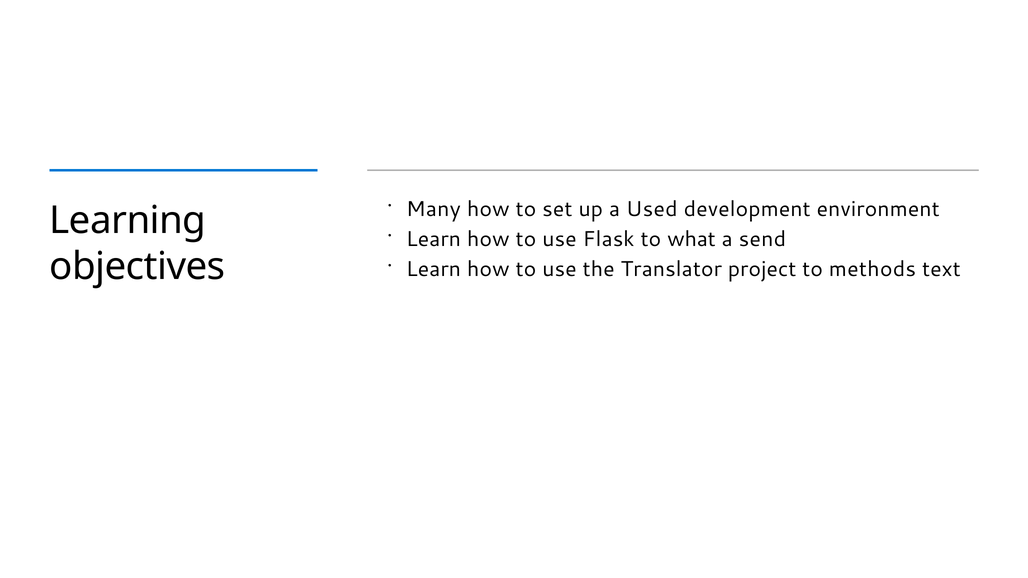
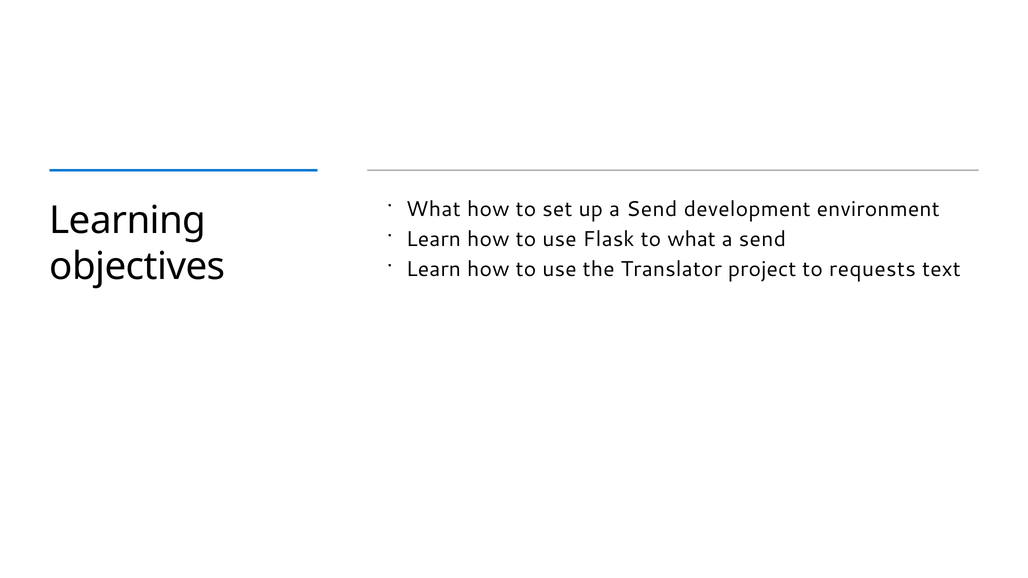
Many at (433, 209): Many -> What
up a Used: Used -> Send
methods: methods -> requests
